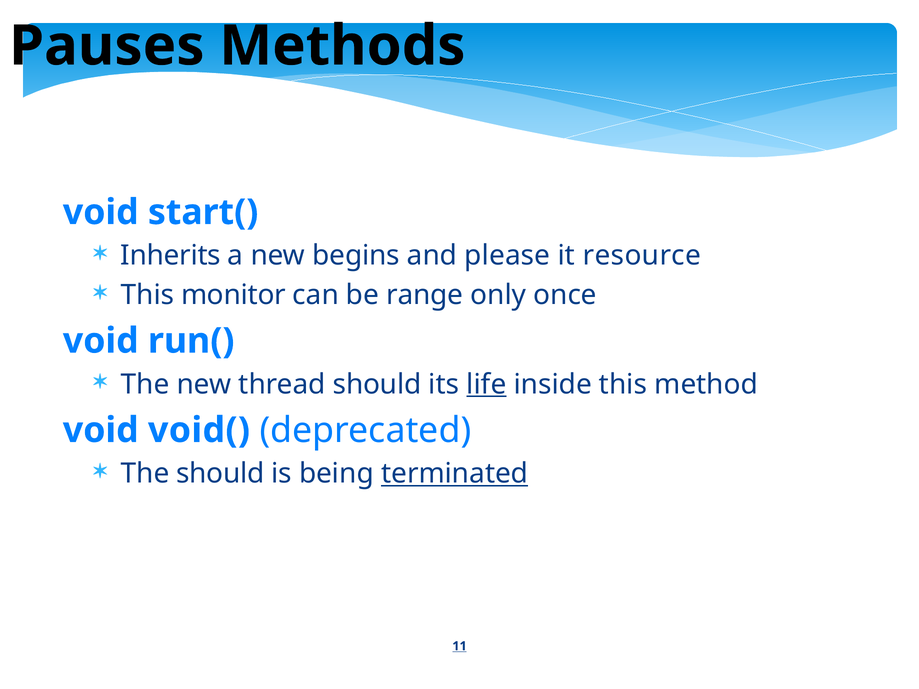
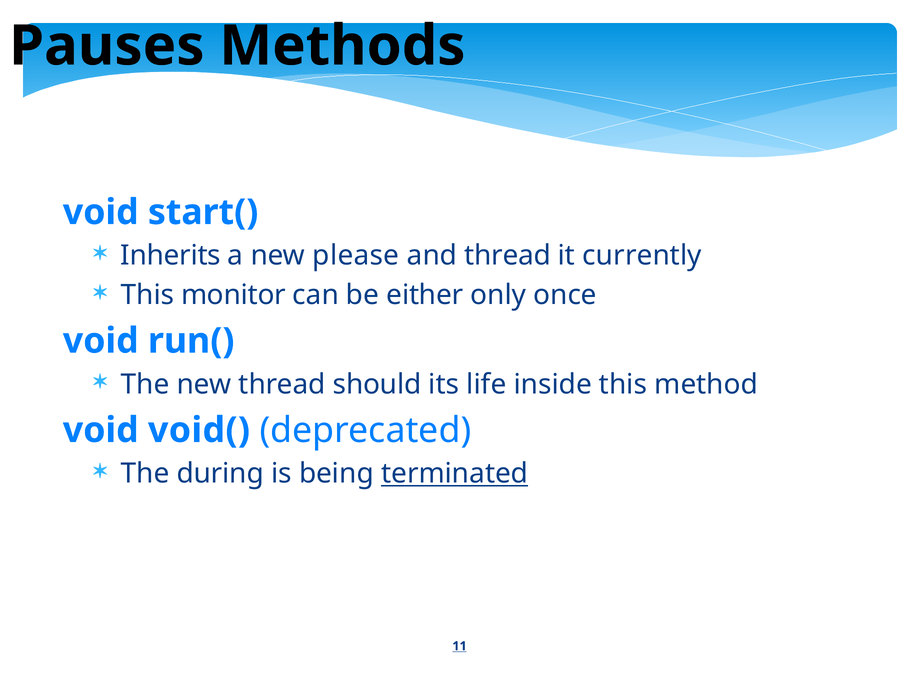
begins: begins -> please
and please: please -> thread
resource: resource -> currently
range: range -> either
life underline: present -> none
The should: should -> during
